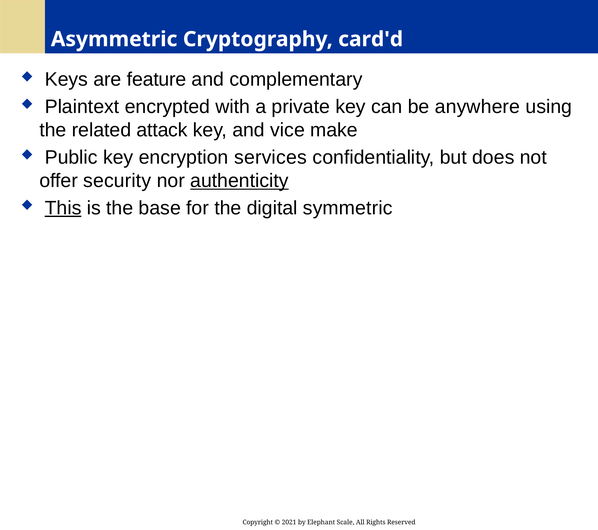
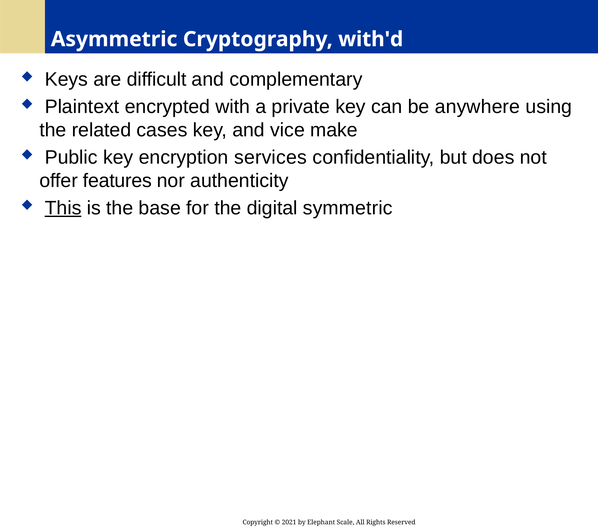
card'd: card'd -> with'd
feature: feature -> difficult
attack: attack -> cases
security: security -> features
authenticity underline: present -> none
